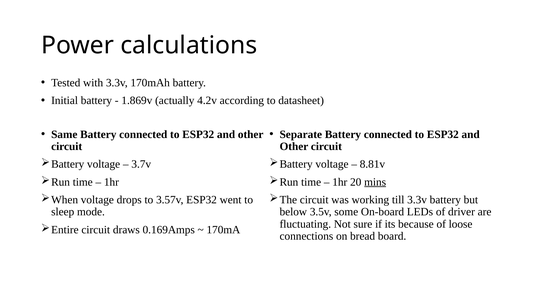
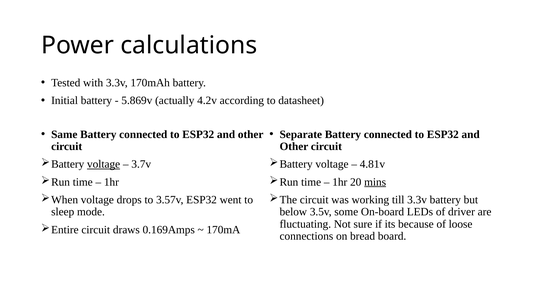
1.869v: 1.869v -> 5.869v
voltage at (104, 164) underline: none -> present
8.81v: 8.81v -> 4.81v
